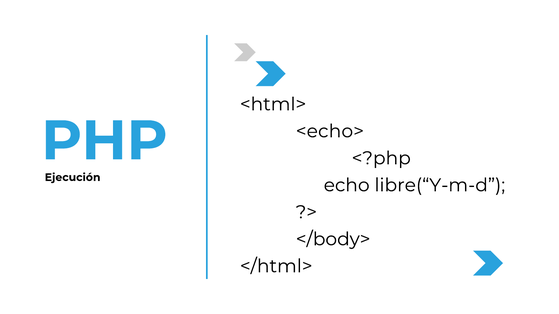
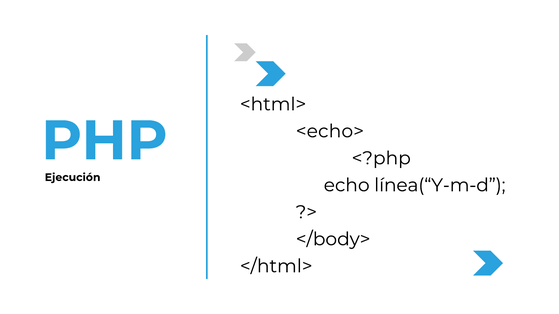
libre(“Y-m-d: libre(“Y-m-d -> línea(“Y-m-d
